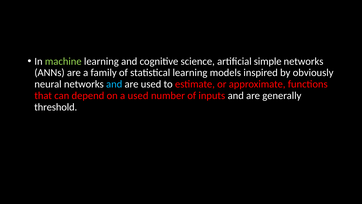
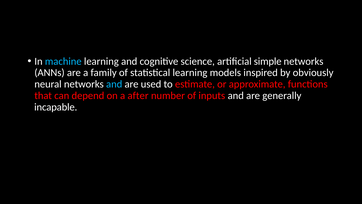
machine colour: light green -> light blue
a used: used -> after
threshold: threshold -> incapable
